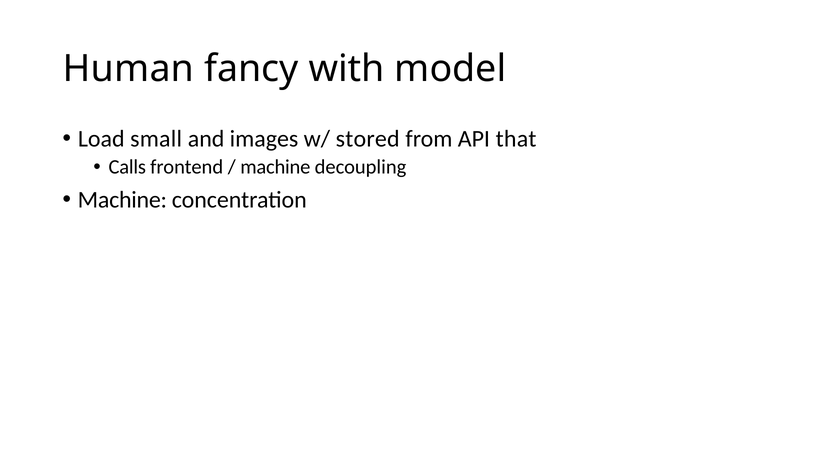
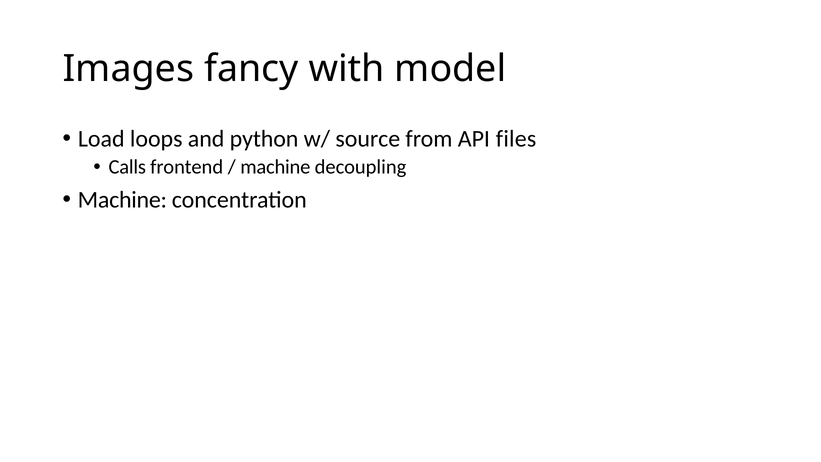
Human: Human -> Images
small: small -> loops
images: images -> python
stored: stored -> source
that: that -> files
